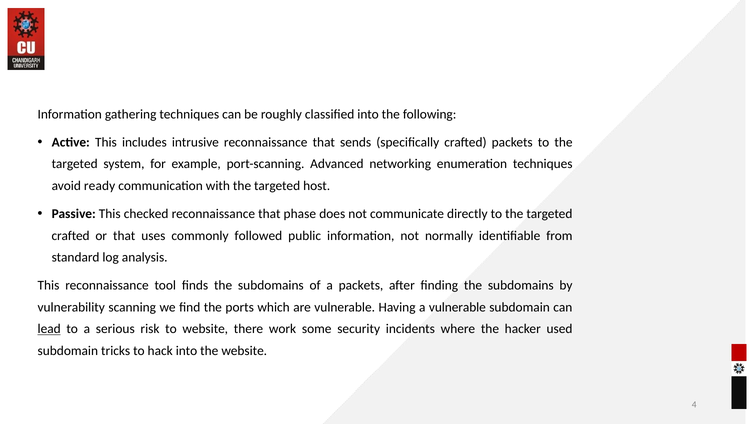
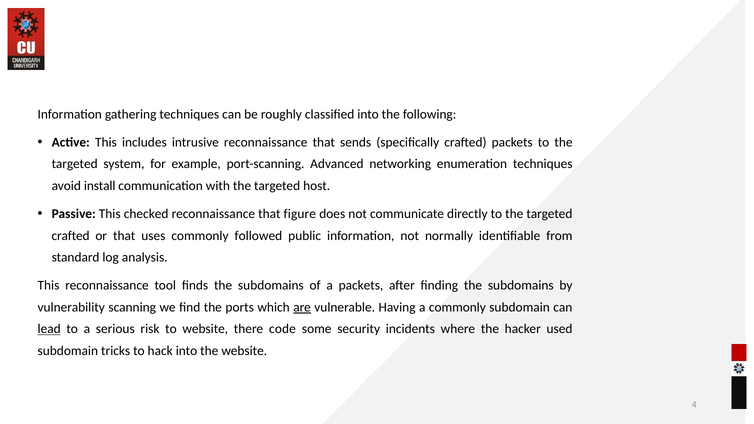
ready: ready -> install
phase: phase -> figure
are underline: none -> present
a vulnerable: vulnerable -> commonly
work: work -> code
